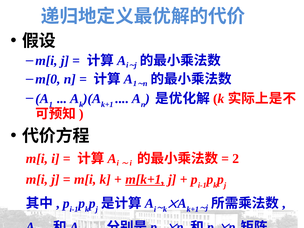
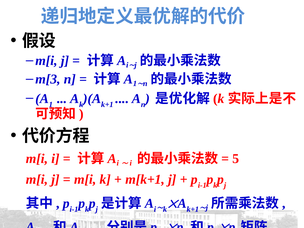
m[0: m[0 -> m[3
2: 2 -> 5
m[k+1 underline: present -> none
